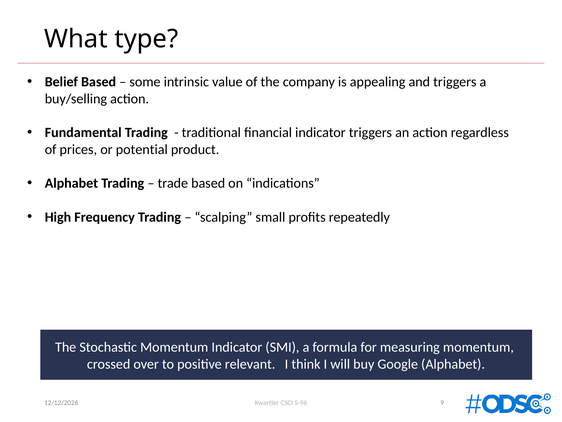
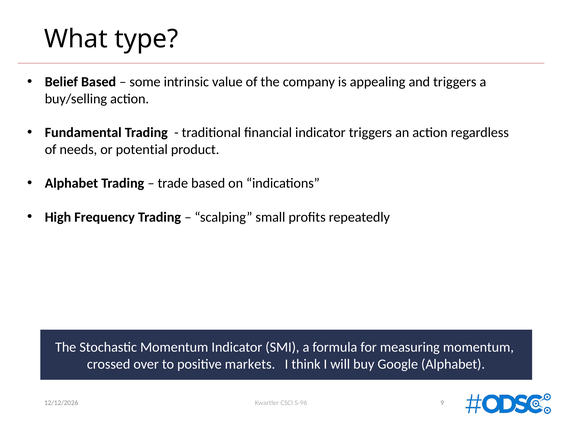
prices: prices -> needs
relevant: relevant -> markets
